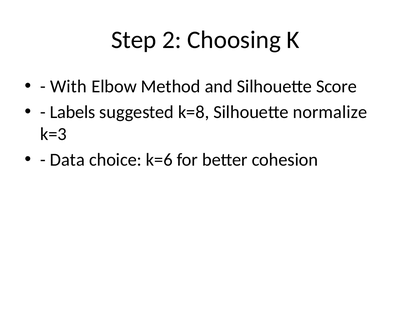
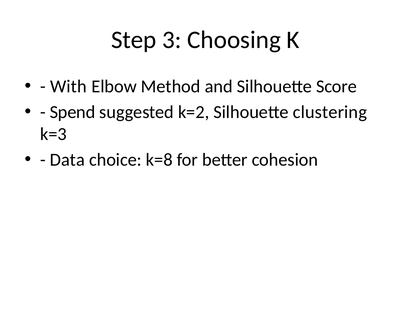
2: 2 -> 3
Labels: Labels -> Spend
k=8: k=8 -> k=2
normalize: normalize -> clustering
k=6: k=6 -> k=8
